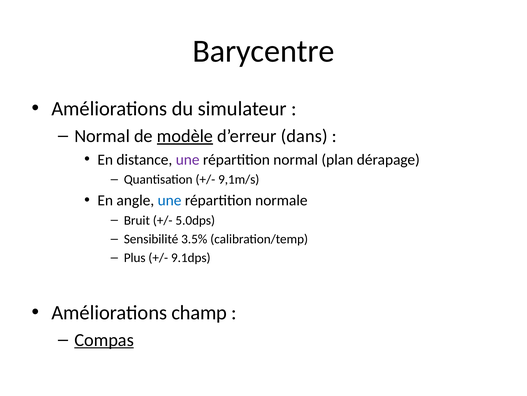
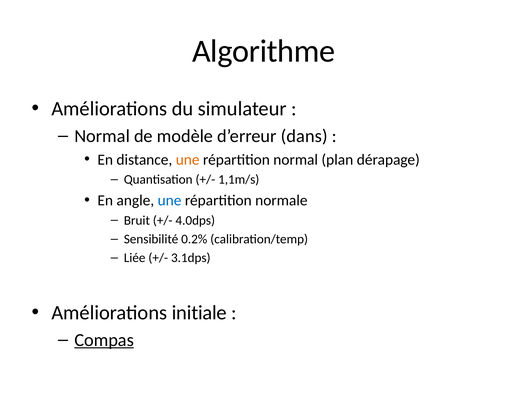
Barycentre: Barycentre -> Algorithme
modèle underline: present -> none
une at (188, 159) colour: purple -> orange
9,1m/s: 9,1m/s -> 1,1m/s
5.0dps: 5.0dps -> 4.0dps
3.5%: 3.5% -> 0.2%
Plus: Plus -> Liée
9.1dps: 9.1dps -> 3.1dps
champ: champ -> initiale
